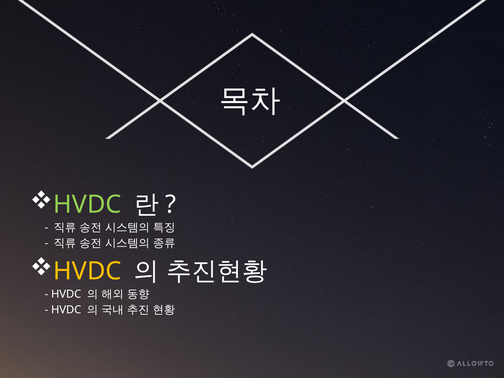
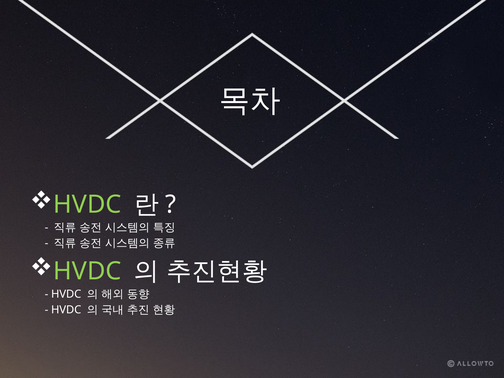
HVDC at (87, 271) colour: yellow -> light green
